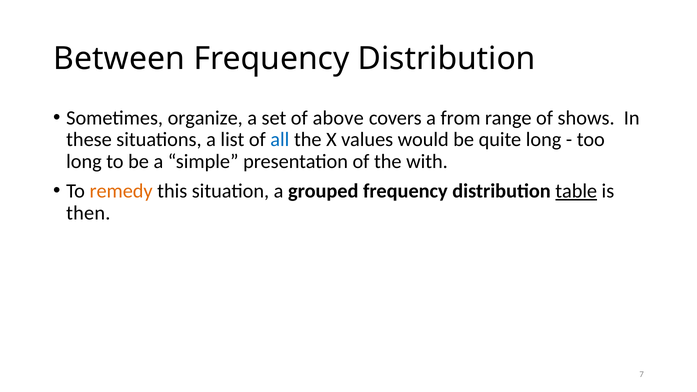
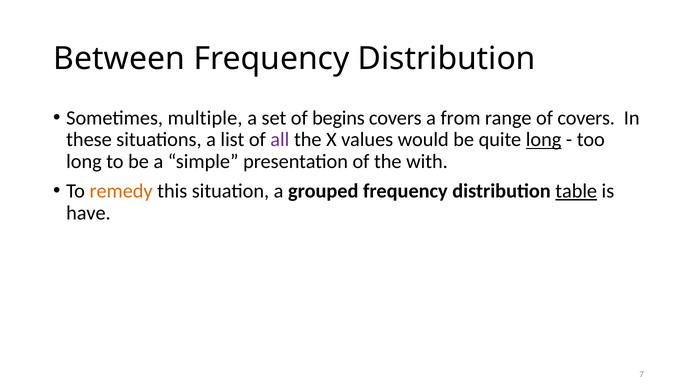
organize: organize -> multiple
above: above -> begins
of shows: shows -> covers
all colour: blue -> purple
long at (544, 140) underline: none -> present
then: then -> have
